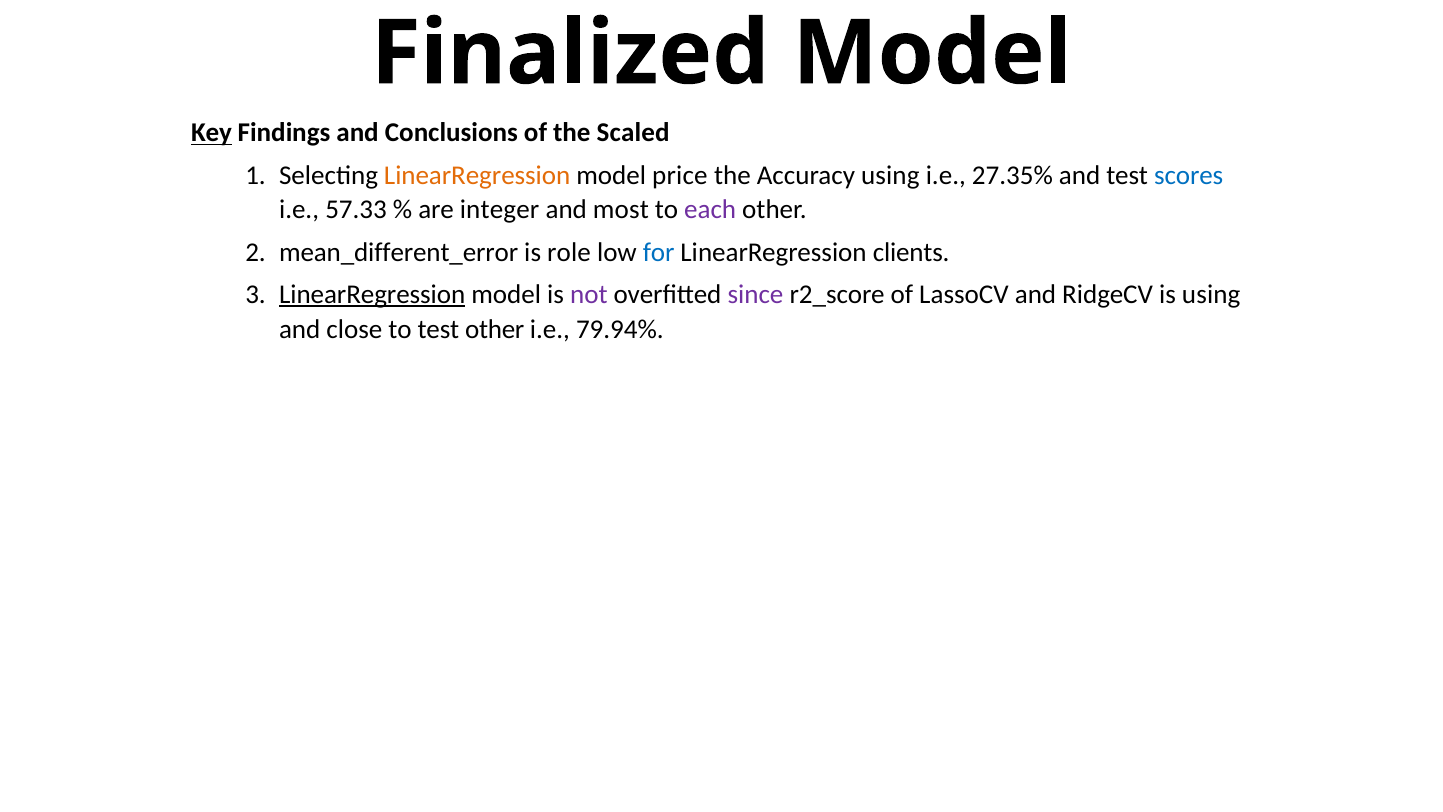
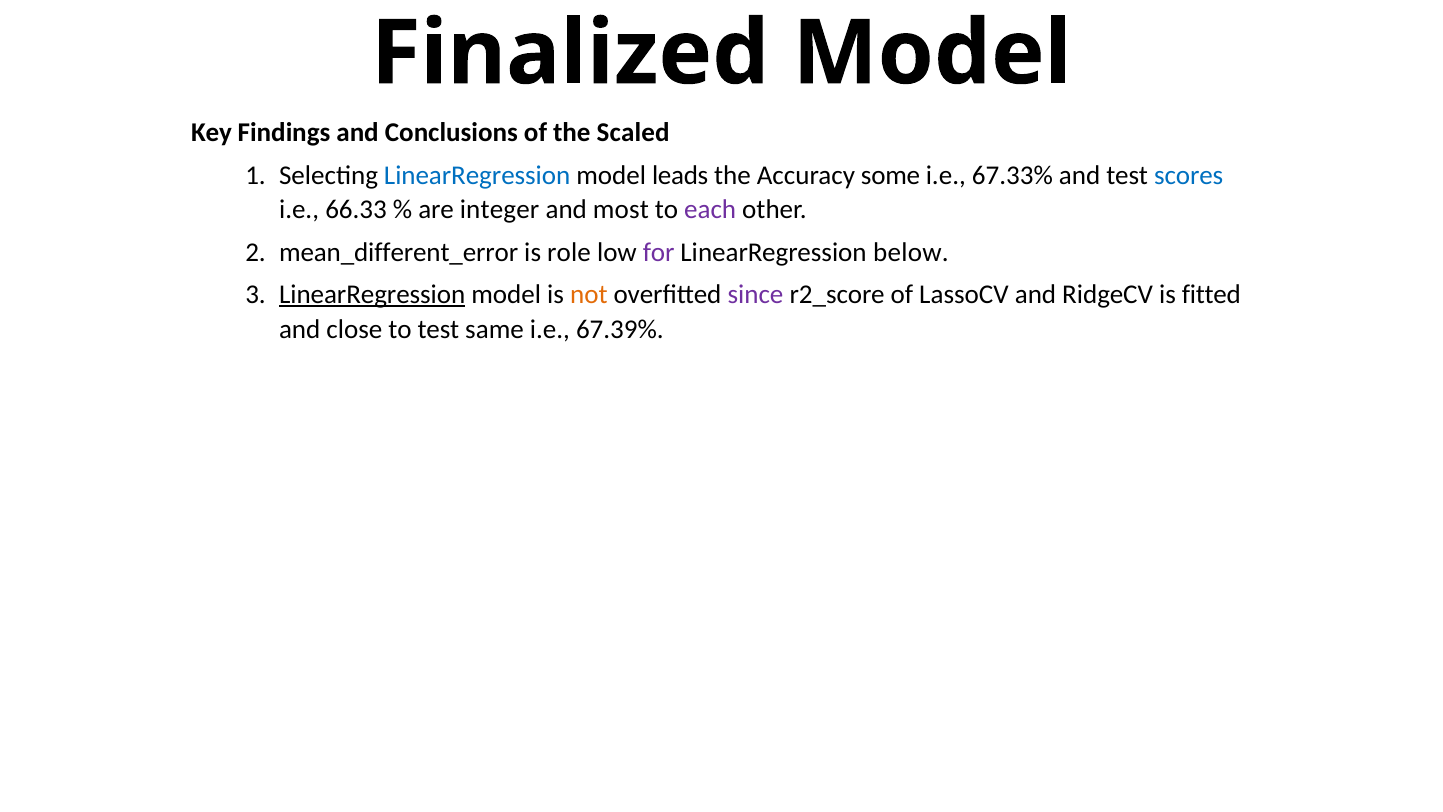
Key underline: present -> none
LinearRegression at (477, 175) colour: orange -> blue
price: price -> leads
Accuracy using: using -> some
27.35%: 27.35% -> 67.33%
57.33: 57.33 -> 66.33
for colour: blue -> purple
clients: clients -> below
not colour: purple -> orange
is using: using -> fitted
test other: other -> same
79.94%: 79.94% -> 67.39%
